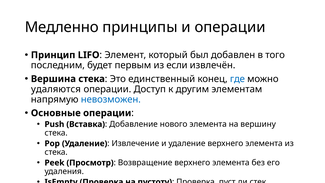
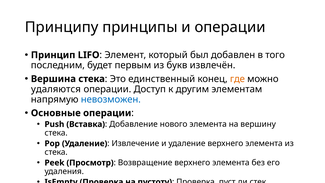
Медленно: Медленно -> Принципу
если: если -> букв
где colour: blue -> orange
